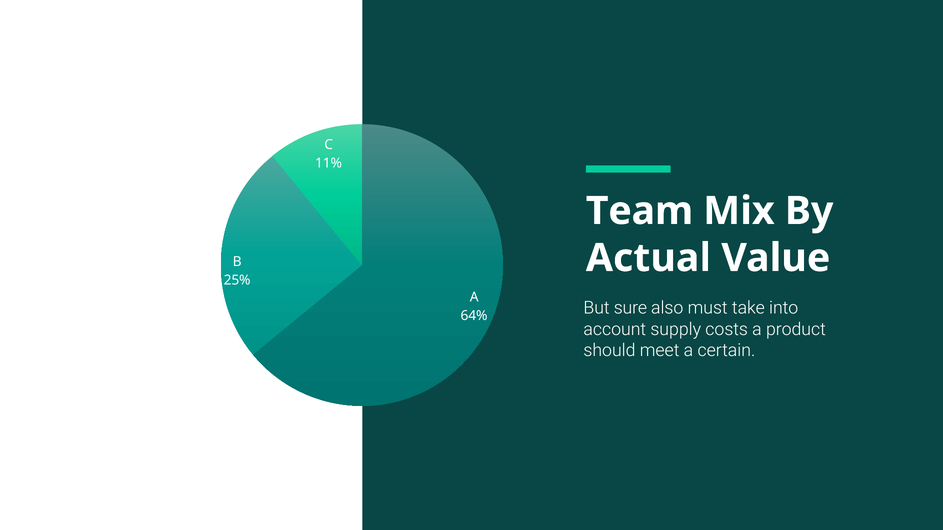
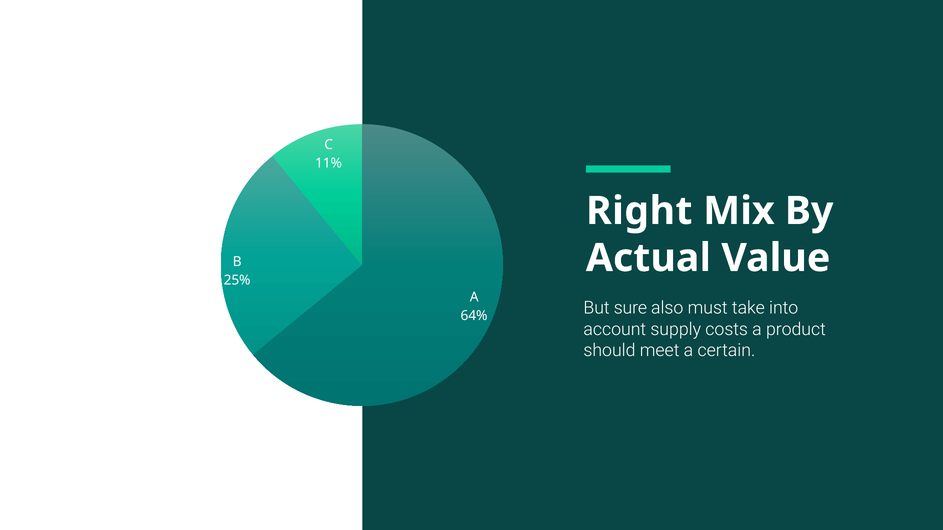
Team: Team -> Right
